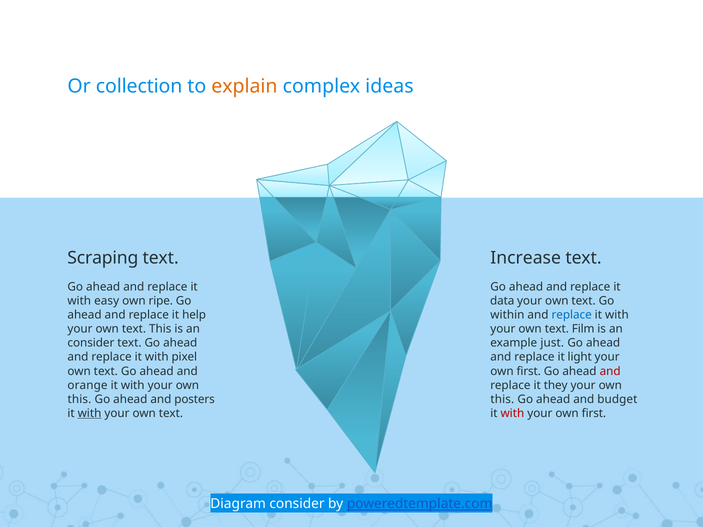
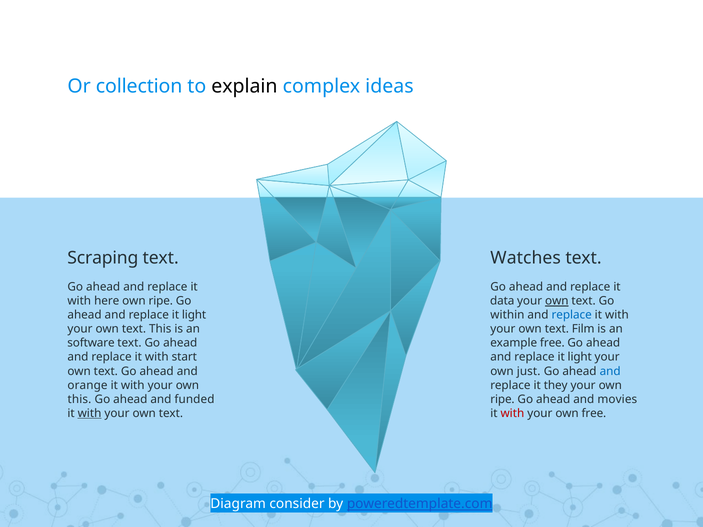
explain colour: orange -> black
Increase: Increase -> Watches
easy: easy -> here
own at (557, 301) underline: none -> present
help at (194, 315): help -> light
consider at (91, 343): consider -> software
example just: just -> free
pixel: pixel -> start
first at (529, 371): first -> just
and at (610, 371) colour: red -> blue
posters: posters -> funded
this at (502, 399): this -> ripe
budget: budget -> movies
first at (594, 414): first -> free
